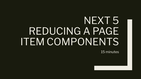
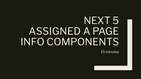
REDUCING: REDUCING -> ASSIGNED
ITEM: ITEM -> INFO
